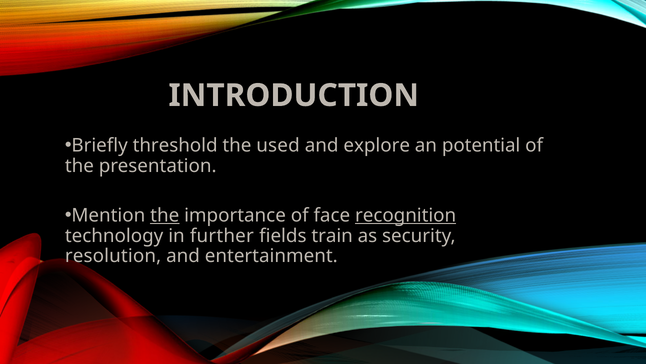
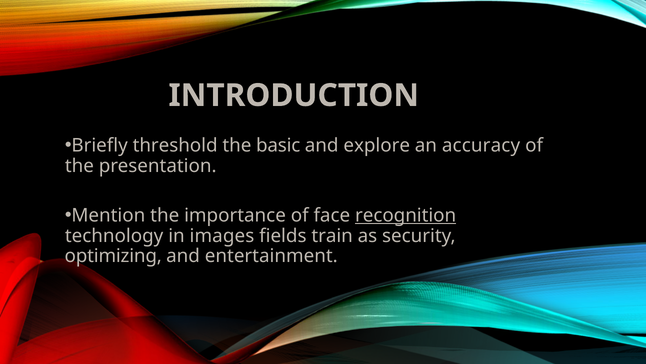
used: used -> basic
potential: potential -> accuracy
the at (165, 215) underline: present -> none
further: further -> images
resolution: resolution -> optimizing
